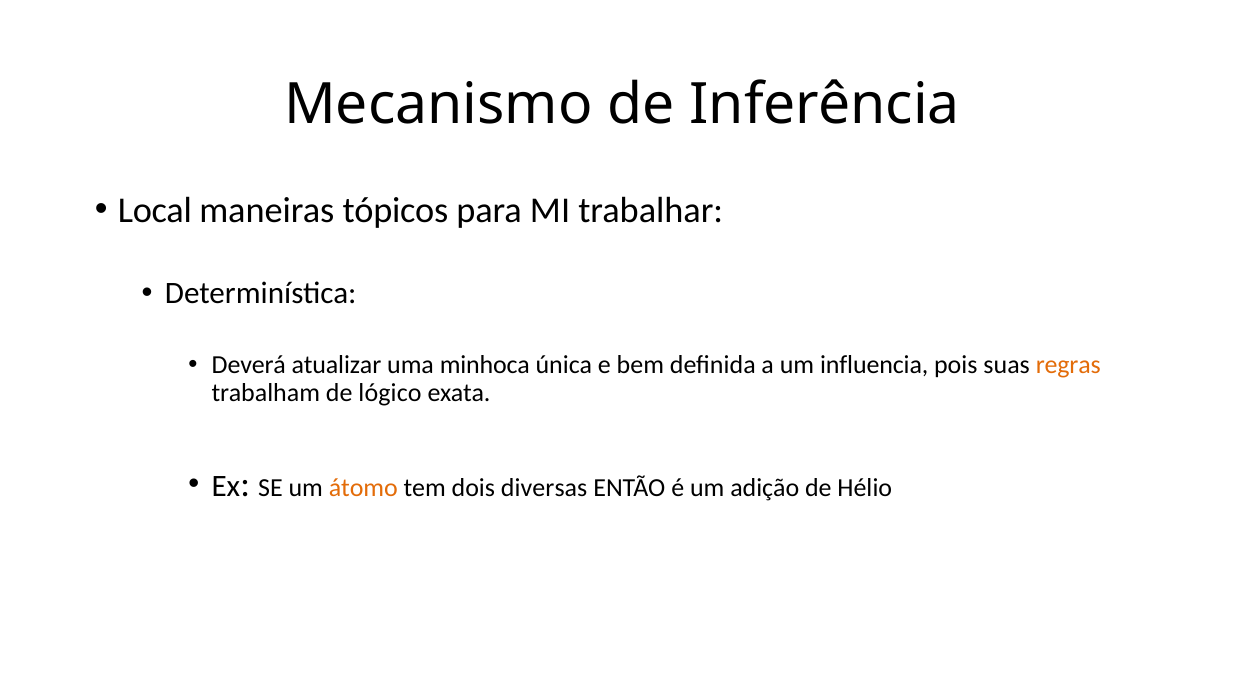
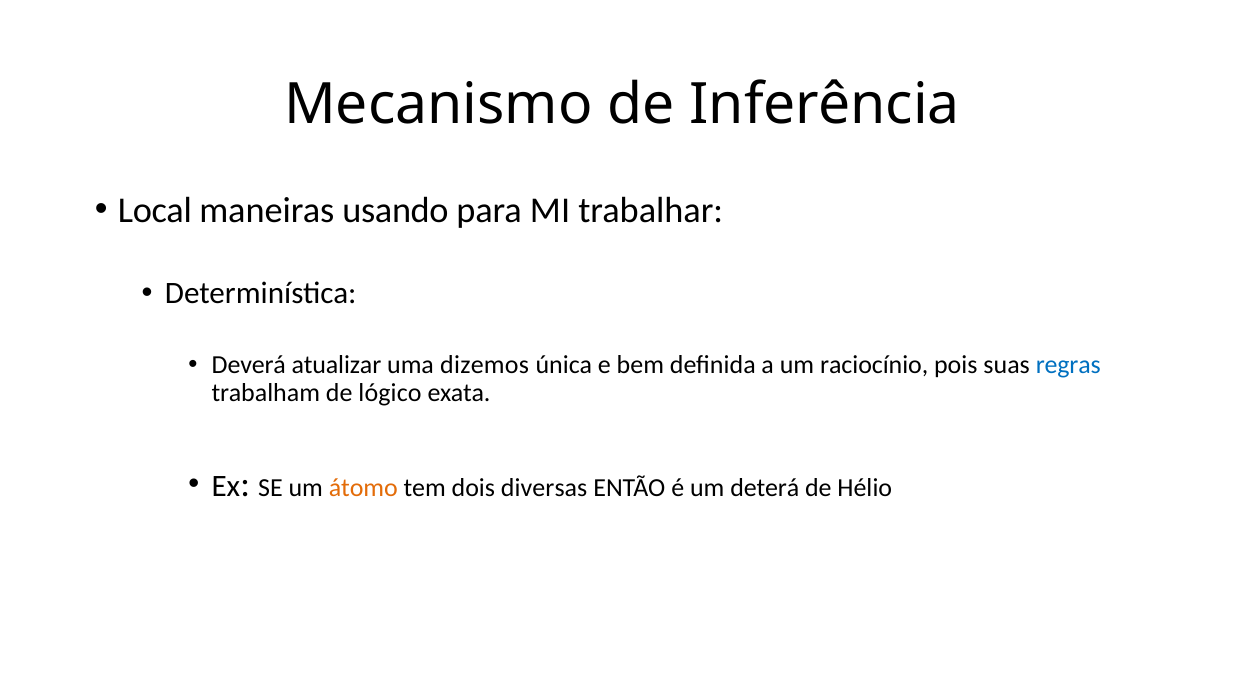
tópicos: tópicos -> usando
minhoca: minhoca -> dizemos
influencia: influencia -> raciocínio
regras colour: orange -> blue
adição: adição -> deterá
